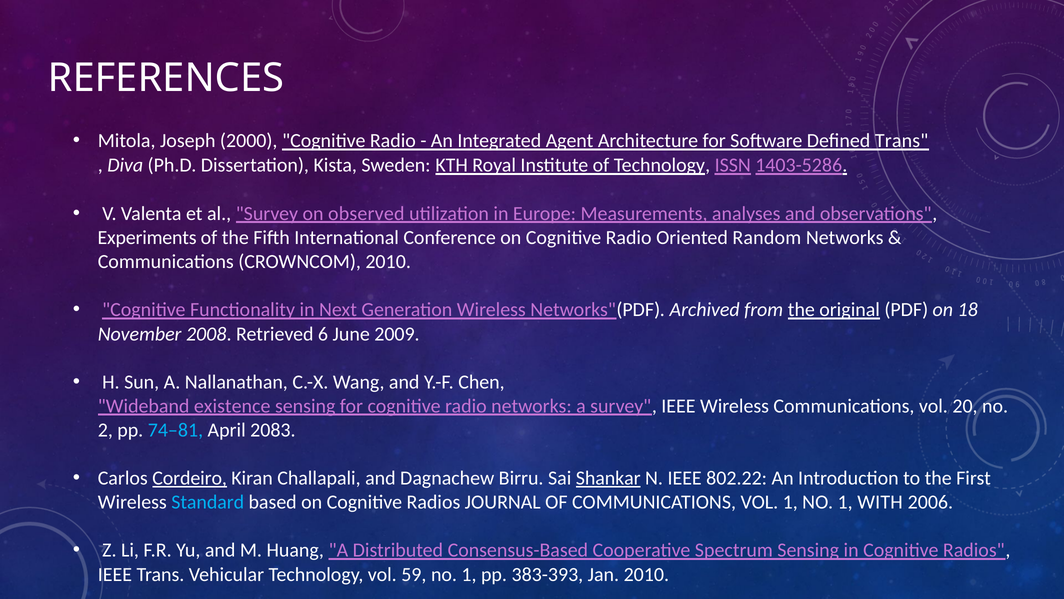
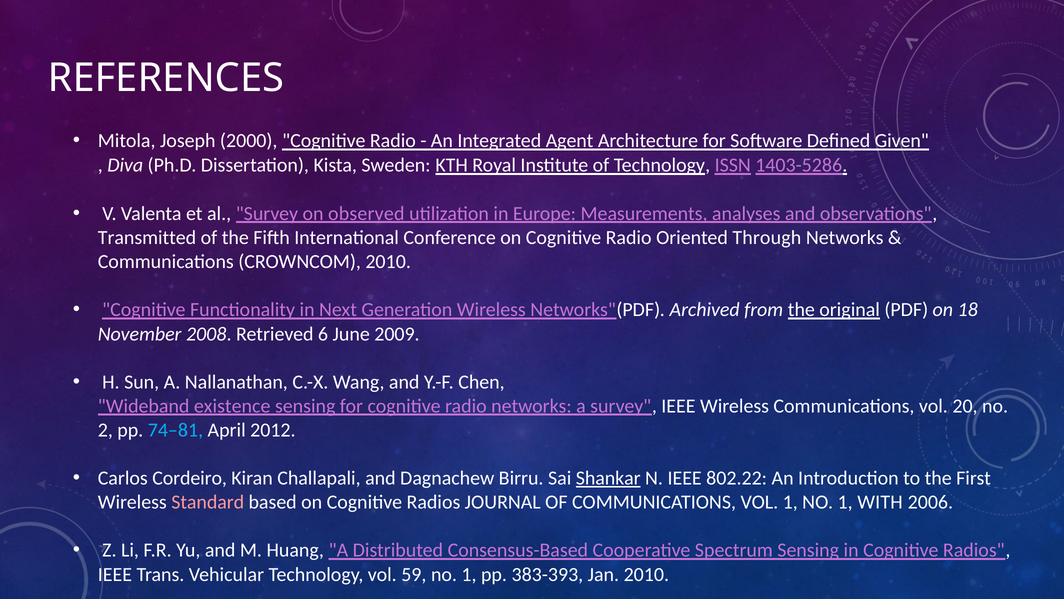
Defined Trans: Trans -> Given
Experiments: Experiments -> Transmitted
Random: Random -> Through
2083: 2083 -> 2012
Cordeiro underline: present -> none
Standard colour: light blue -> pink
